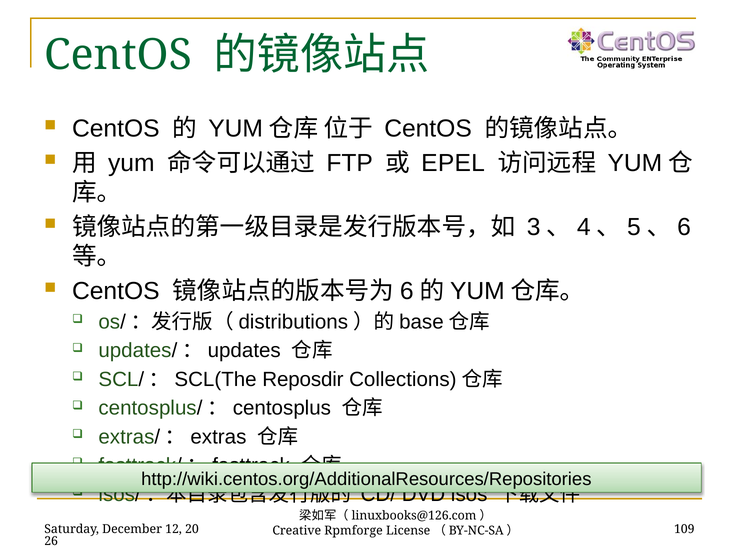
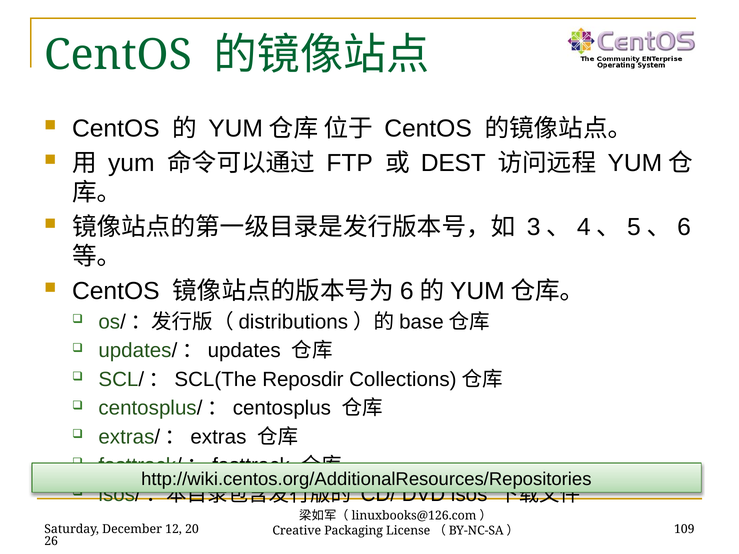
EPEL: EPEL -> DEST
Rpmforge: Rpmforge -> Packaging
